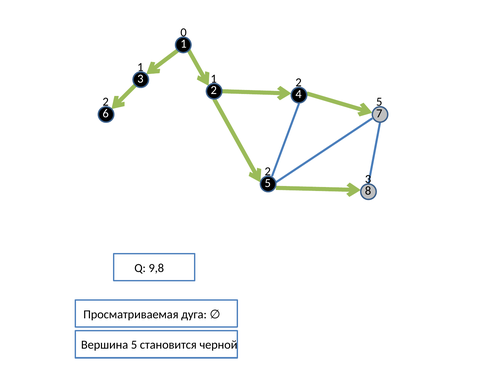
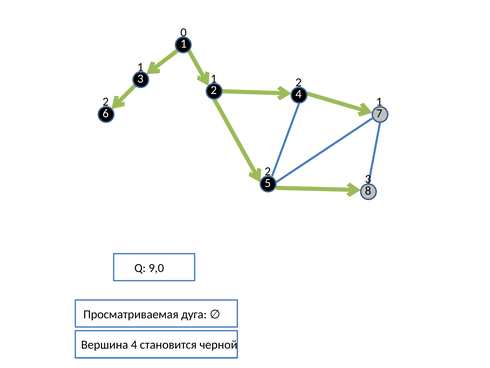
5 at (379, 102): 5 -> 1
9,8: 9,8 -> 9,0
Вершина 5: 5 -> 4
